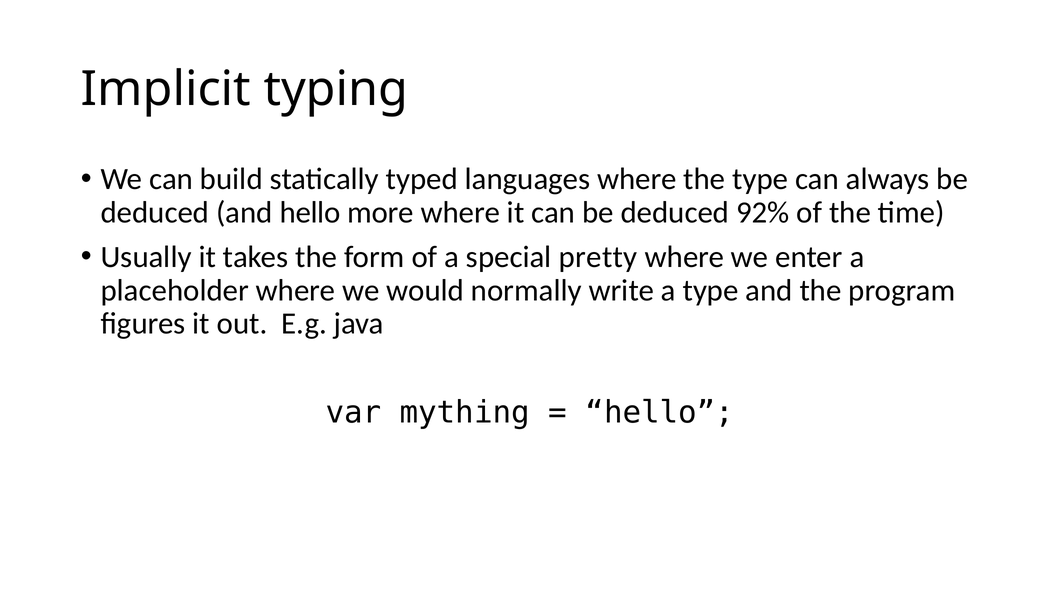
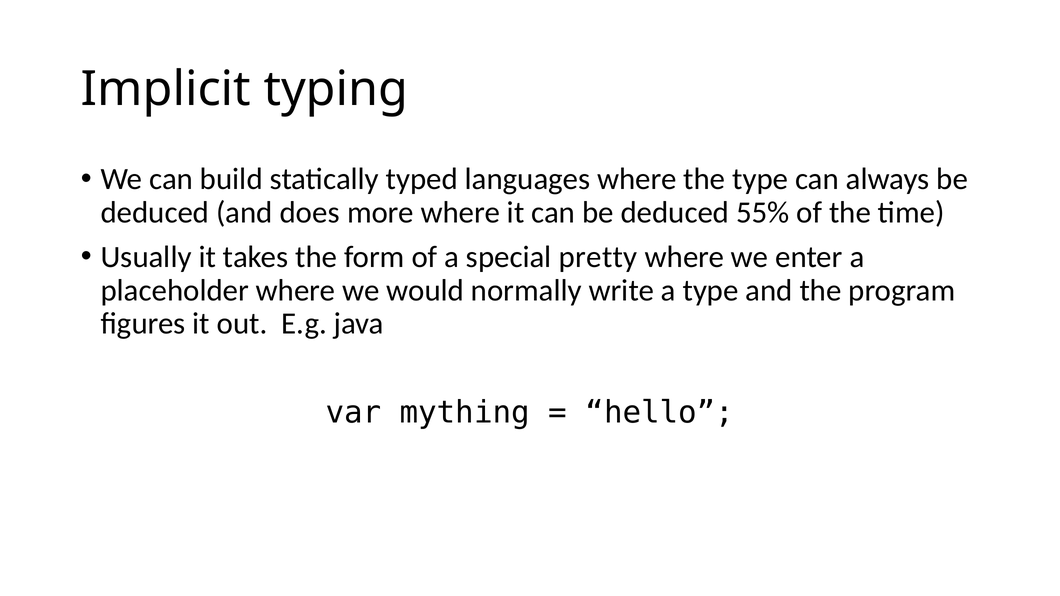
and hello: hello -> does
92%: 92% -> 55%
